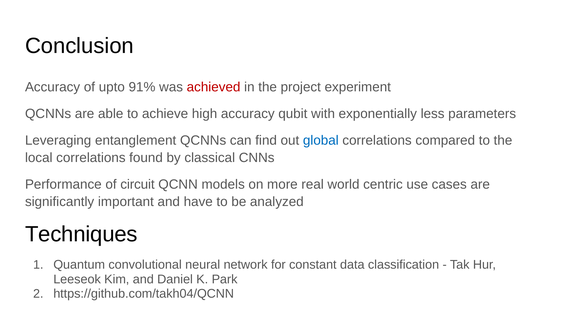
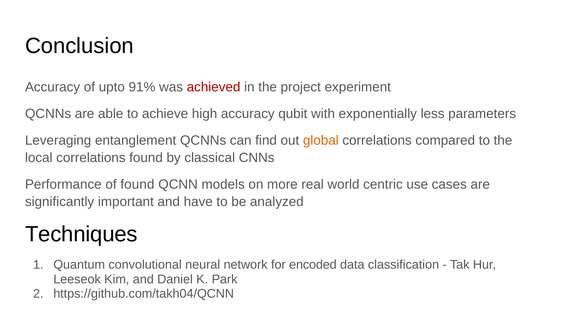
global colour: blue -> orange
of circuit: circuit -> found
constant: constant -> encoded
